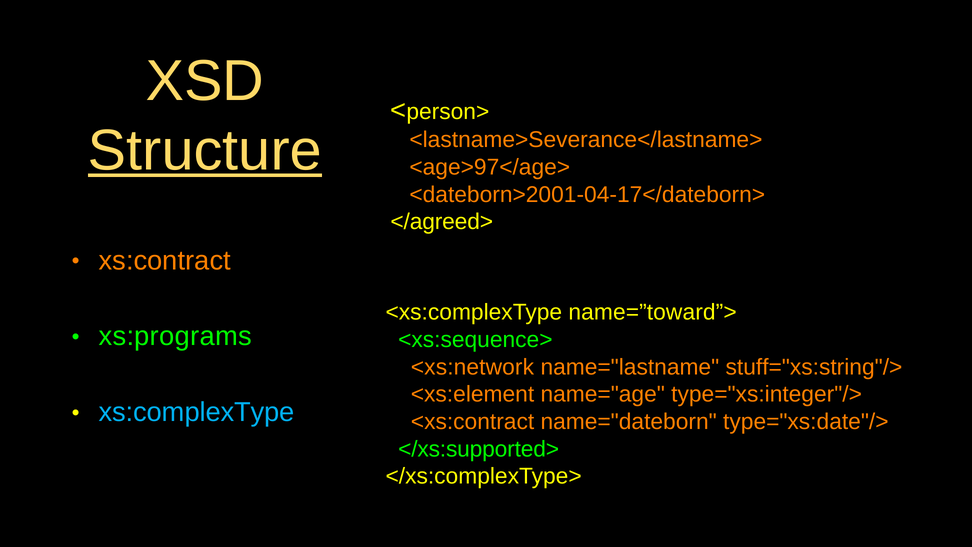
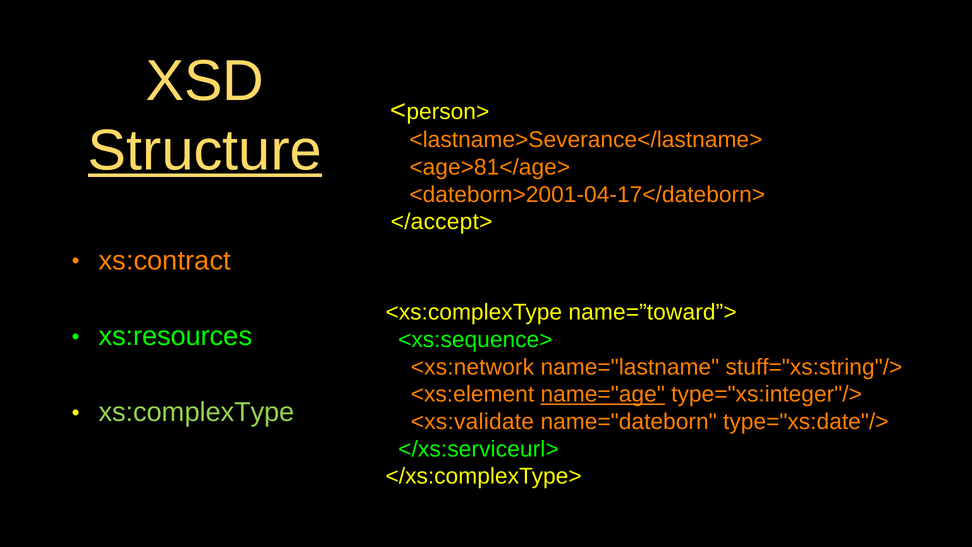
<age>97</age>: <age>97</age> -> <age>81</age>
</agreed>: </agreed> -> </accept>
xs:programs: xs:programs -> xs:resources
name="age underline: none -> present
xs:complexType colour: light blue -> light green
<xs:contract: <xs:contract -> <xs:validate
</xs:supported>: </xs:supported> -> </xs:serviceurl>
